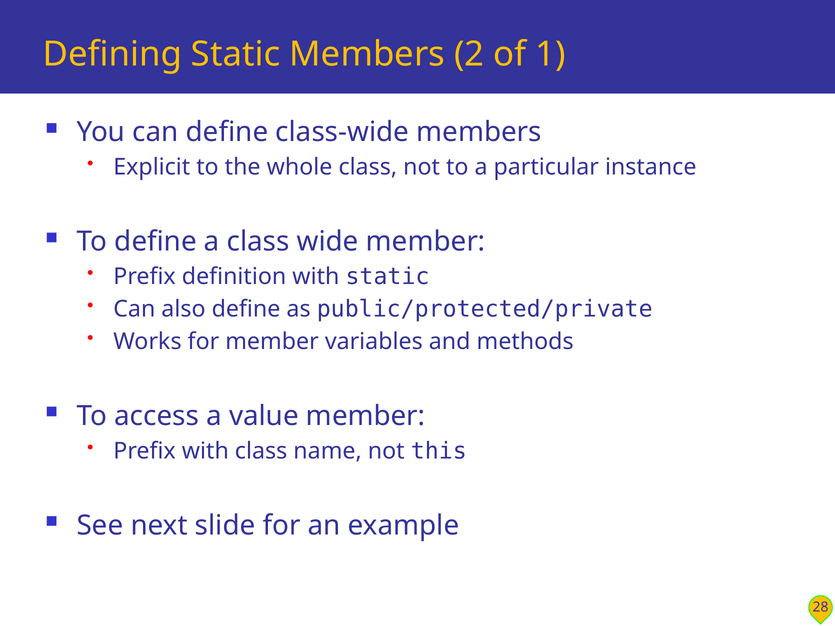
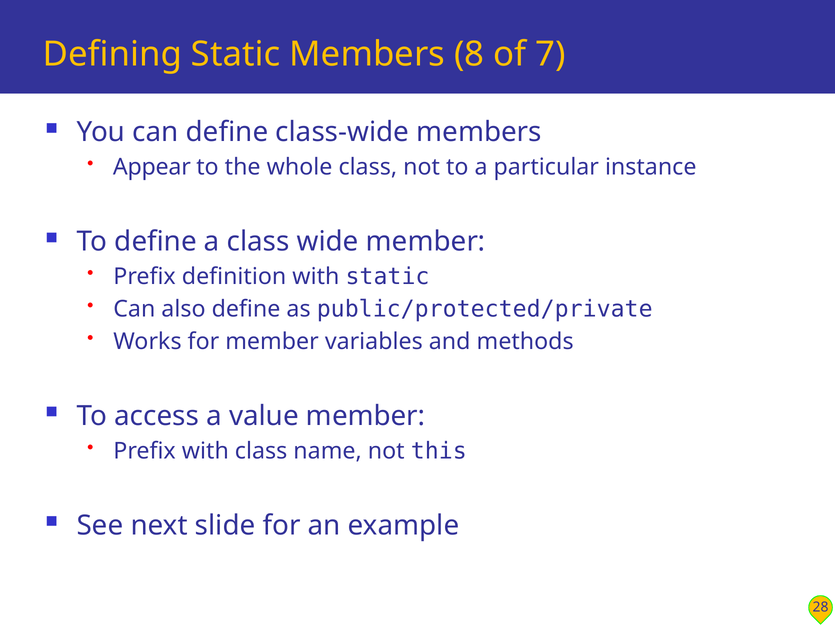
2: 2 -> 8
1: 1 -> 7
Explicit: Explicit -> Appear
